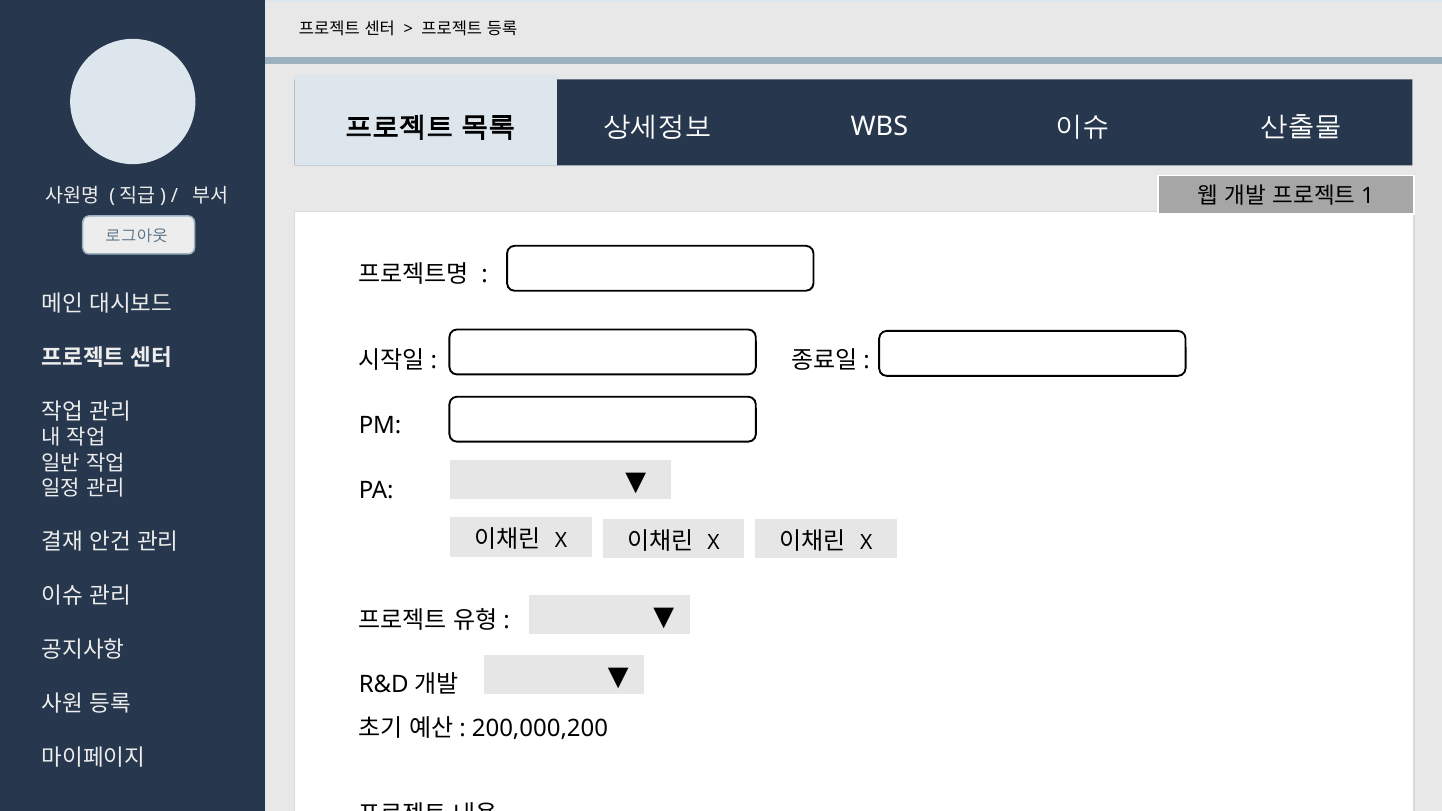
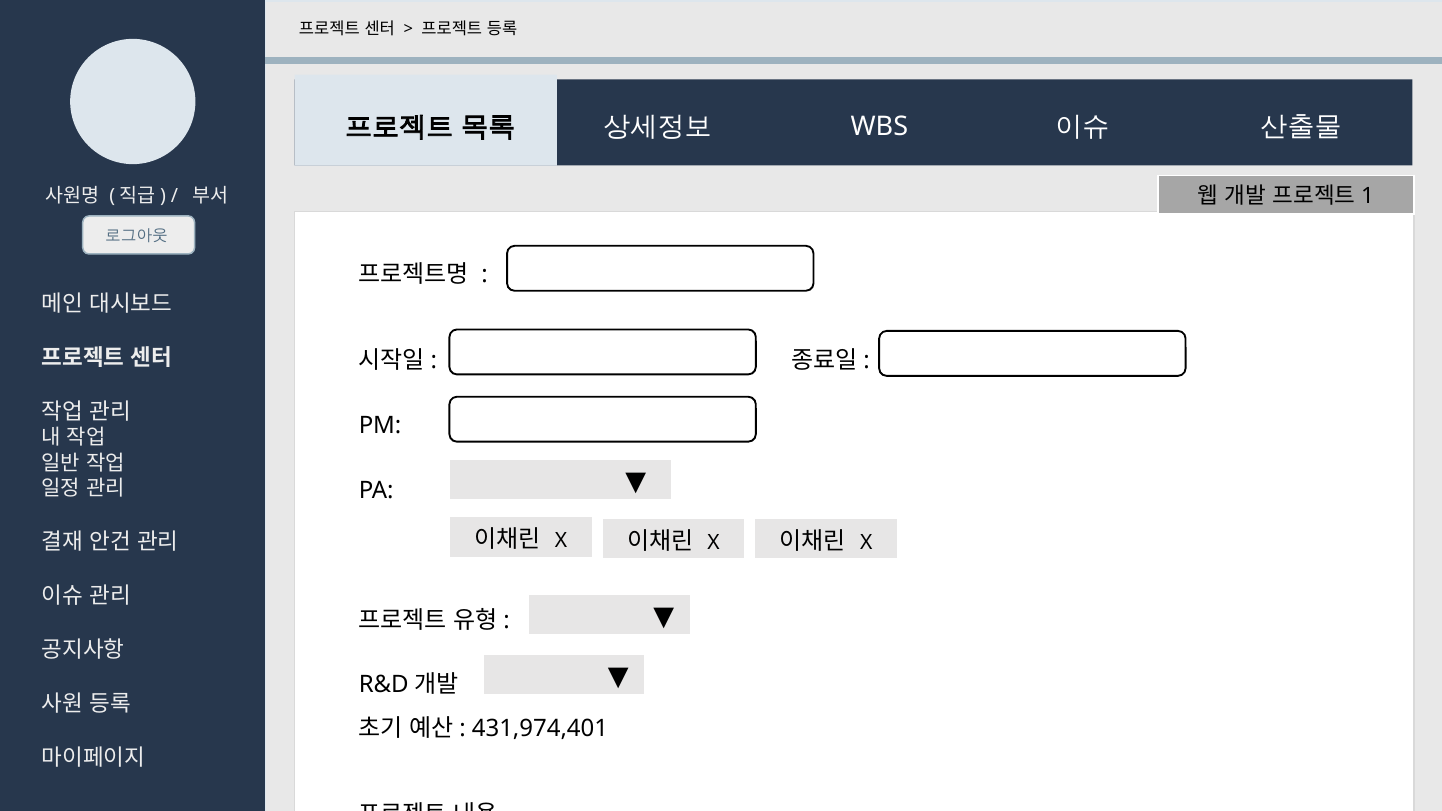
200,000,200: 200,000,200 -> 431,974,401
